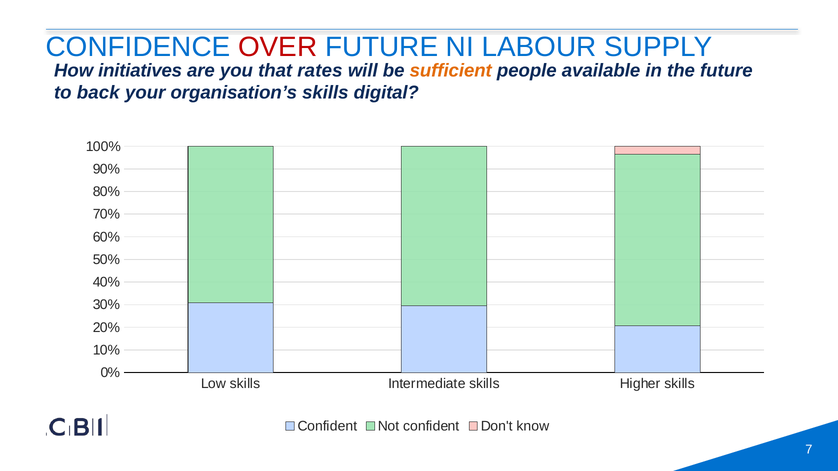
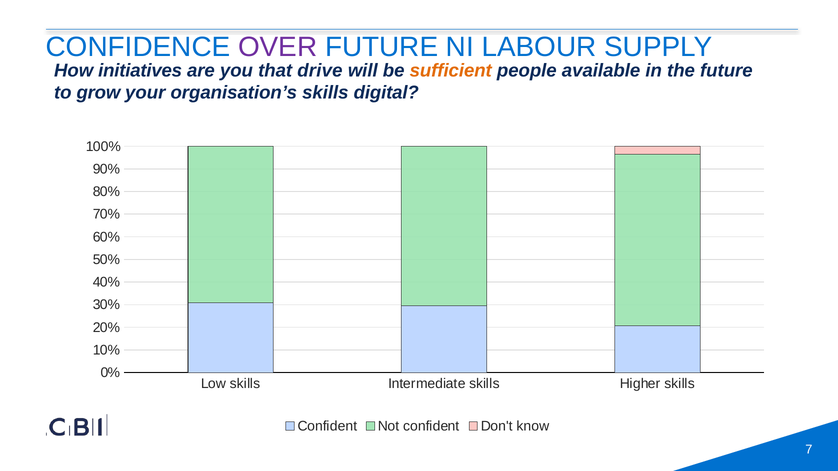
OVER colour: red -> purple
rates: rates -> drive
back: back -> grow
